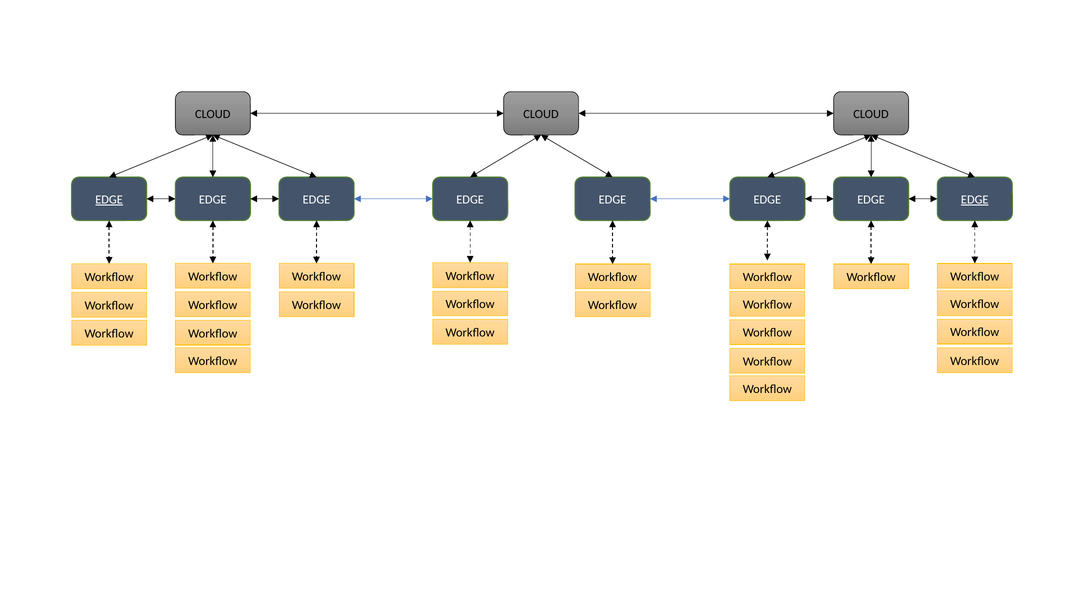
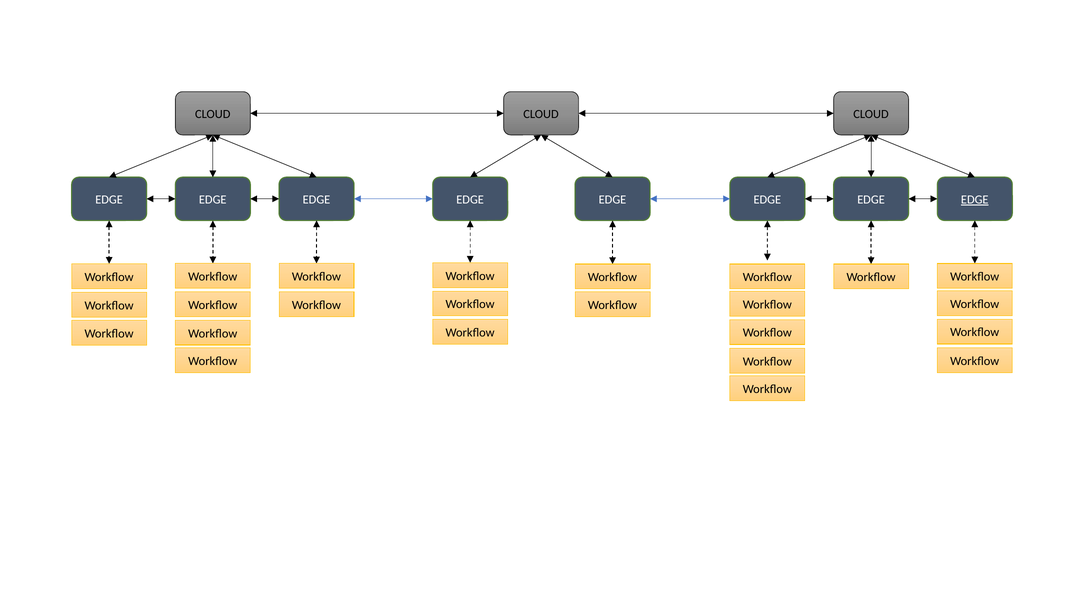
EDGE at (109, 200) underline: present -> none
